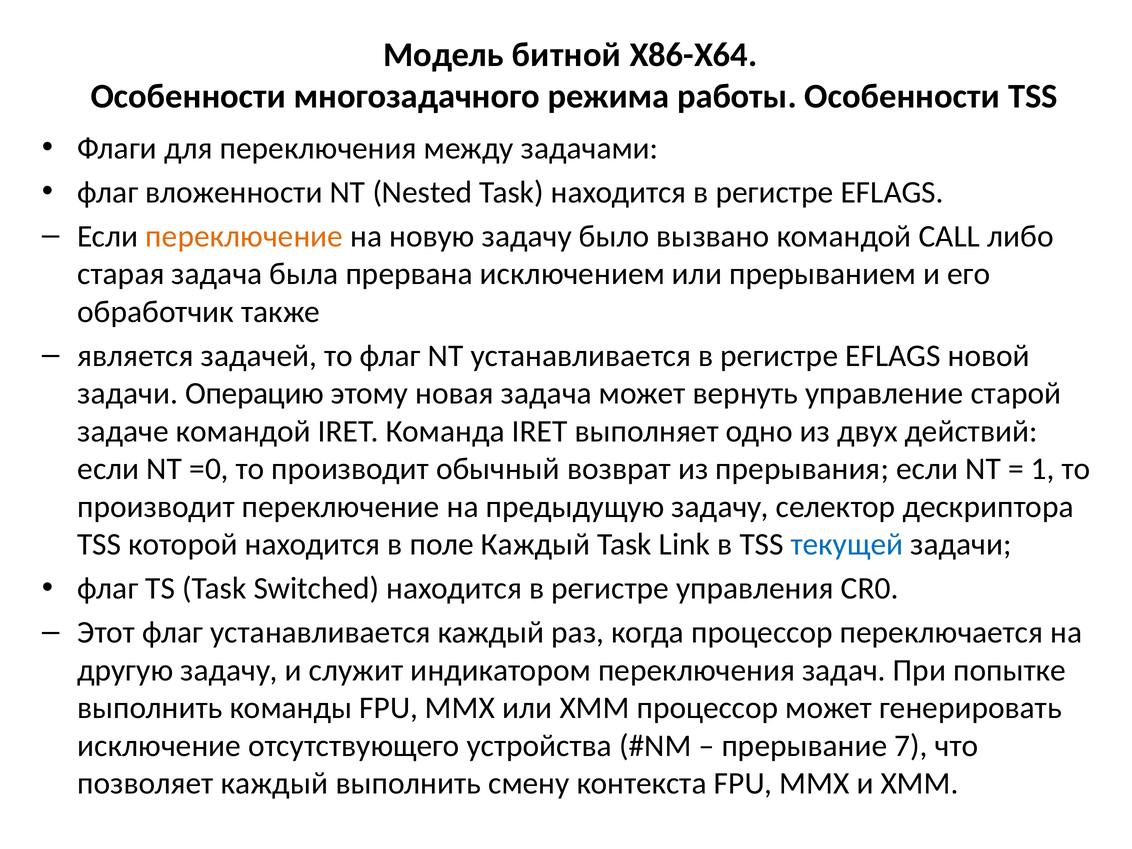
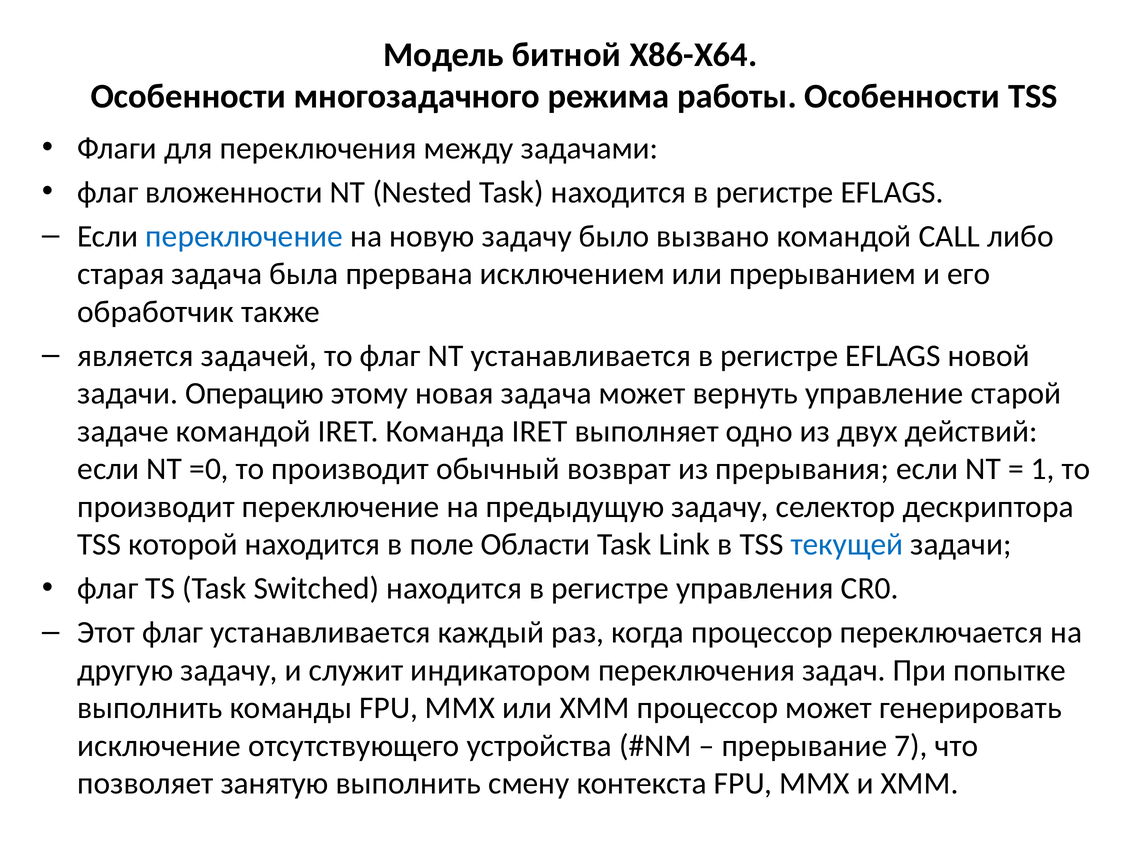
переключение at (244, 236) colour: orange -> blue
поле Каждый: Каждый -> Области
позволяет каждый: каждый -> занятую
